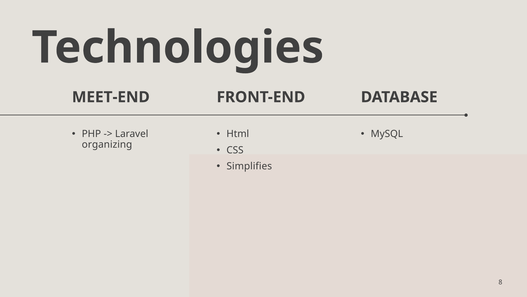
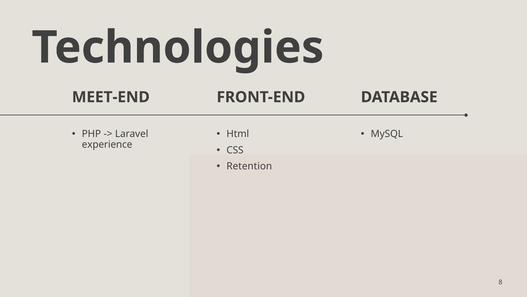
organizing: organizing -> experience
Simplifies: Simplifies -> Retention
